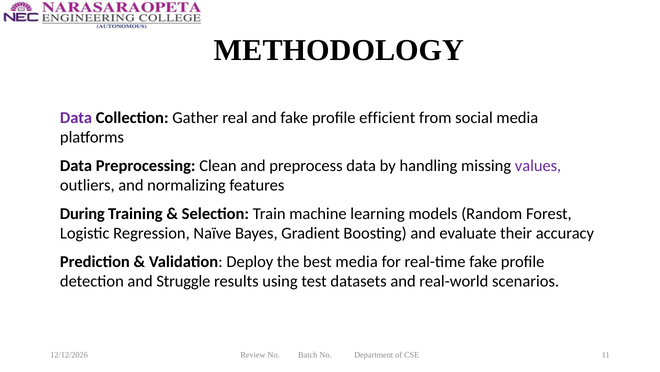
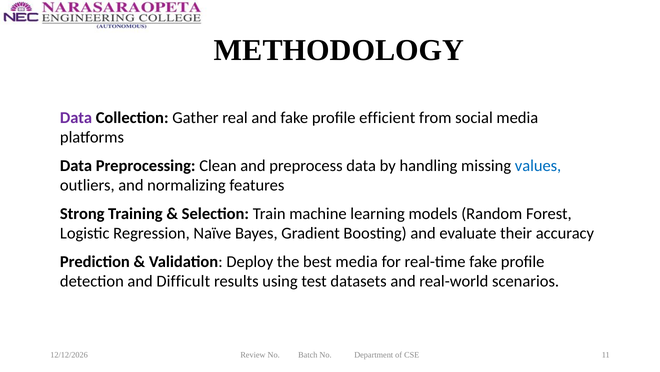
values colour: purple -> blue
During: During -> Strong
Struggle: Struggle -> Difficult
